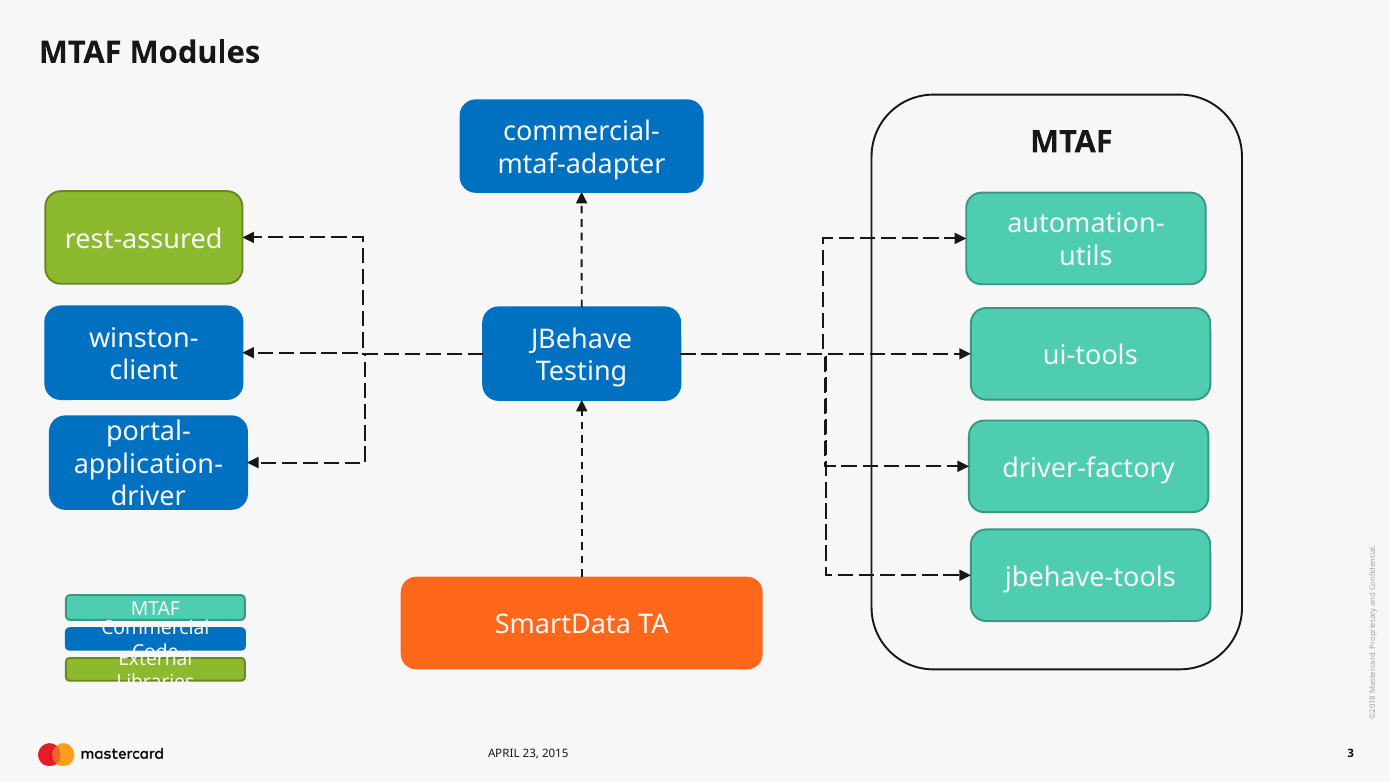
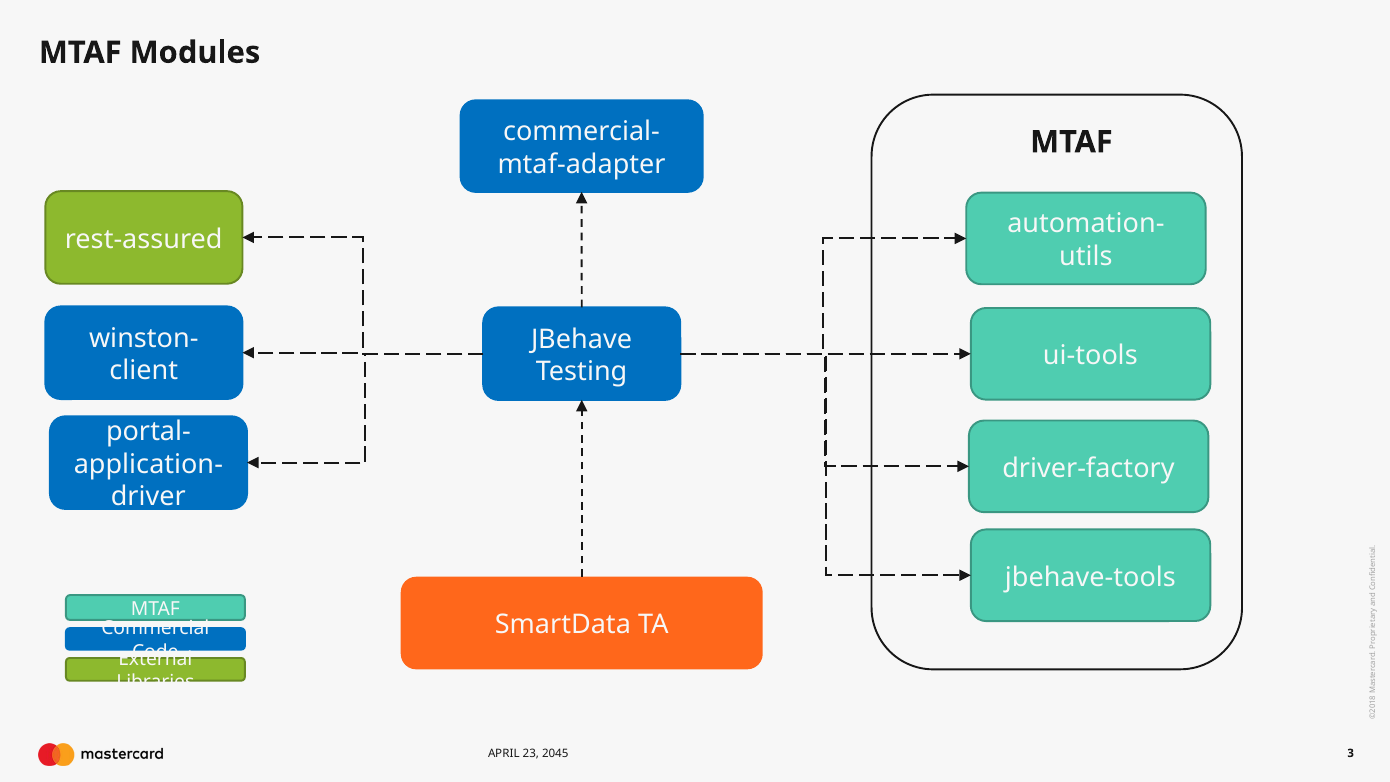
2015: 2015 -> 2045
